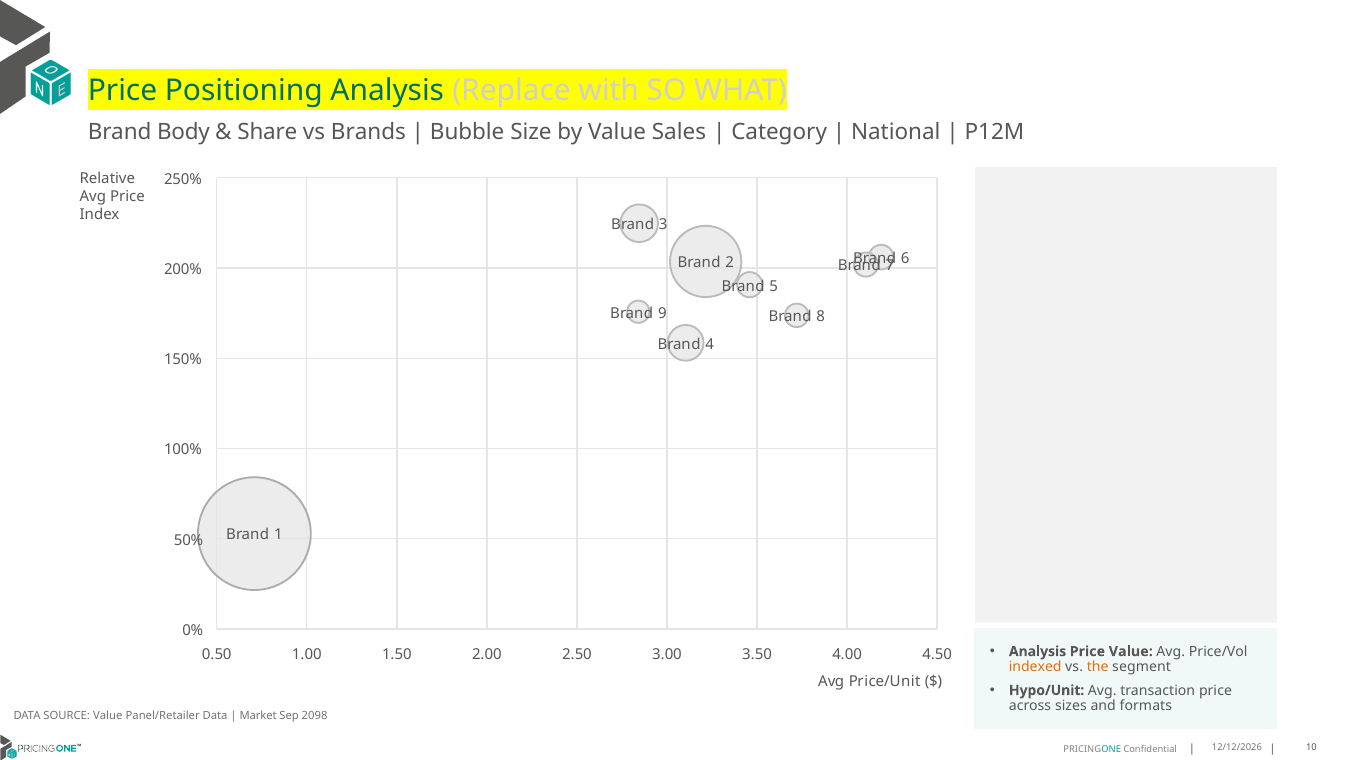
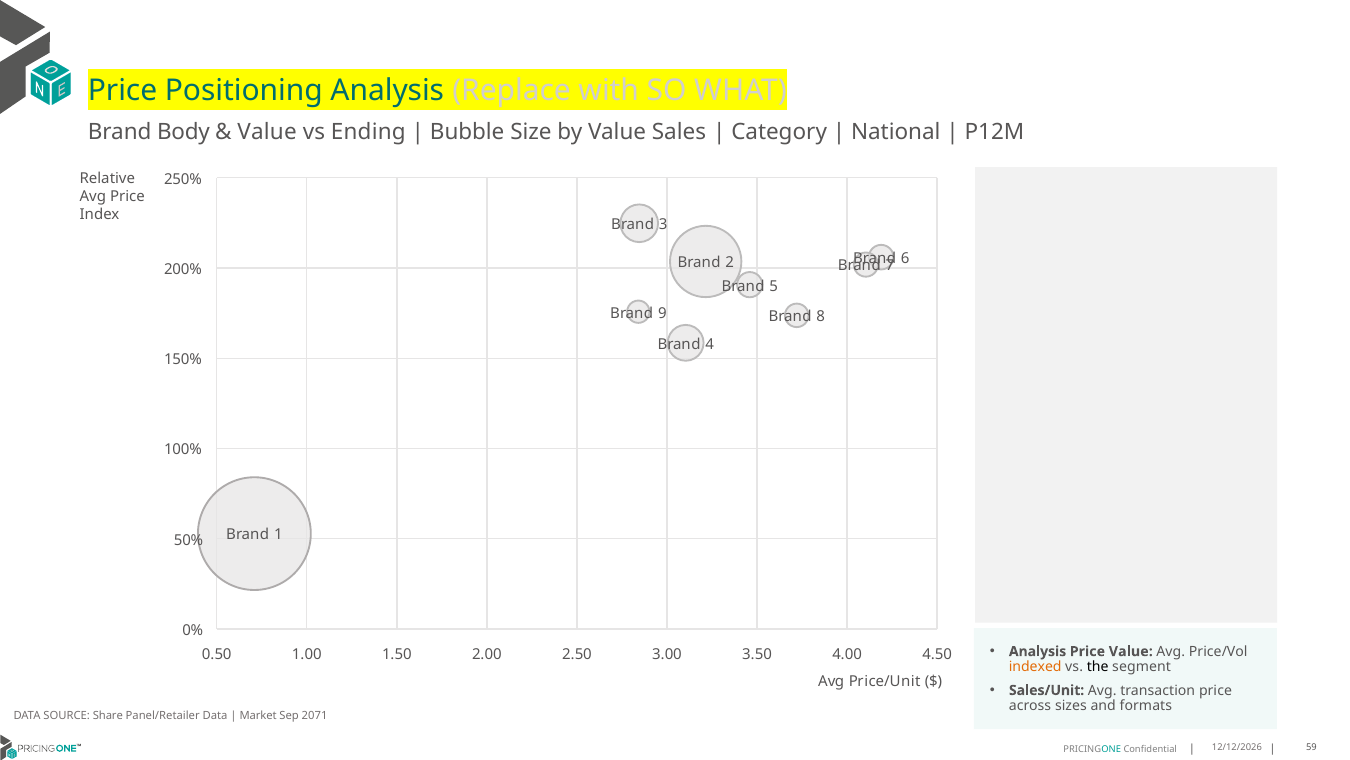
Share at (267, 132): Share -> Value
Brands: Brands -> Ending
the colour: orange -> black
Hypo/Unit: Hypo/Unit -> Sales/Unit
SOURCE Value: Value -> Share
2098: 2098 -> 2071
10: 10 -> 59
